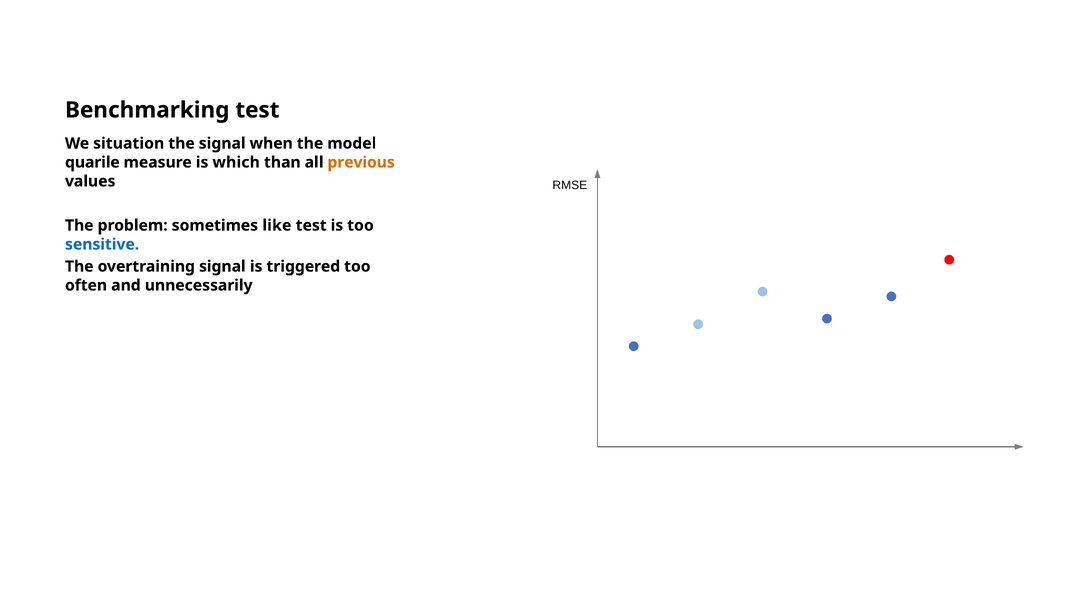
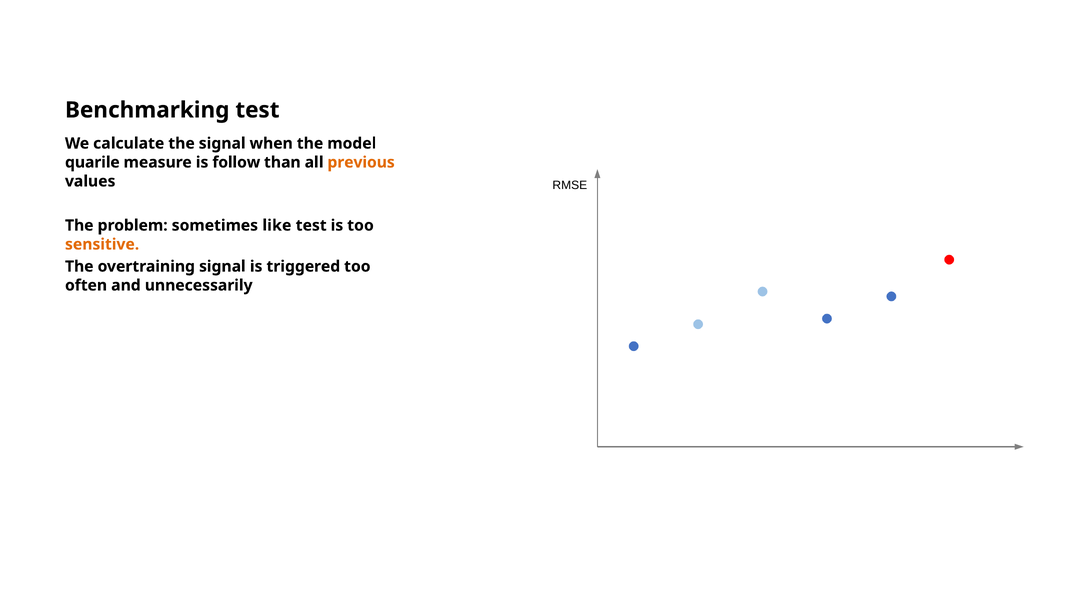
situation: situation -> calculate
which: which -> follow
sensitive colour: blue -> orange
